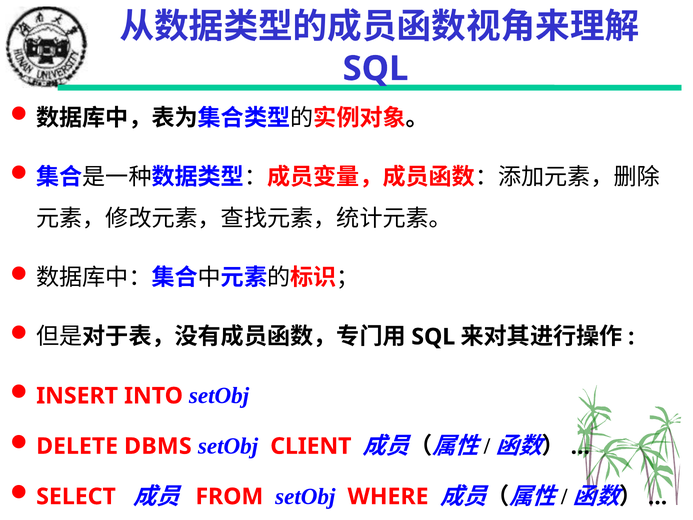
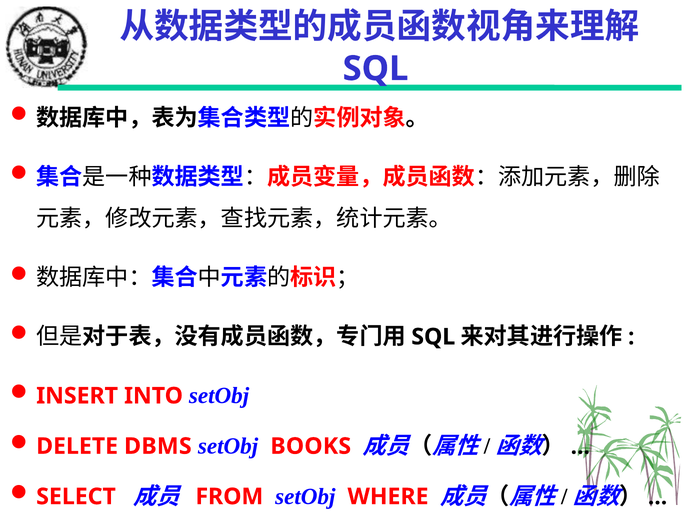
CLIENT: CLIENT -> BOOKS
